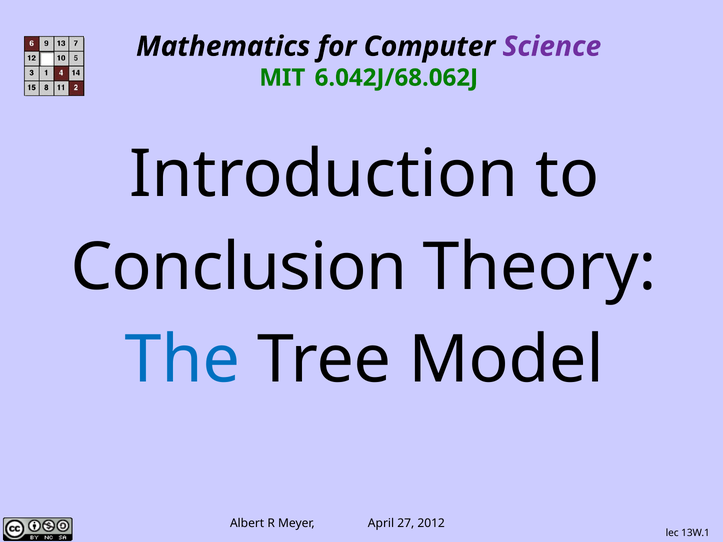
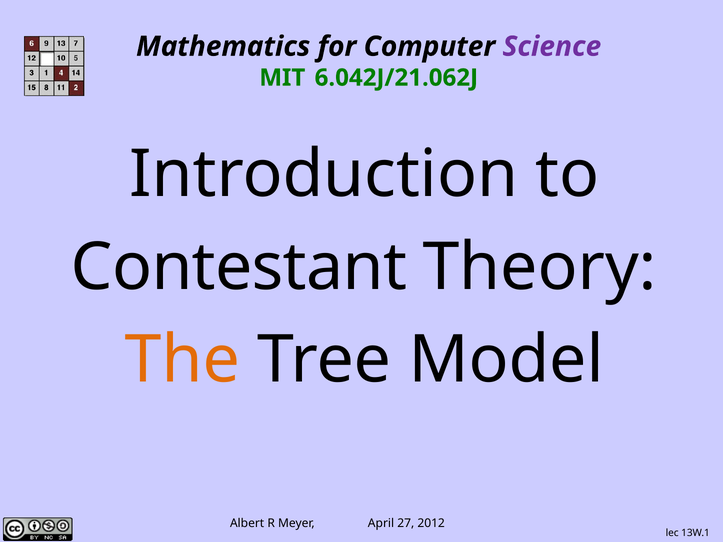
6.042J/68.062J: 6.042J/68.062J -> 6.042J/21.062J
Conclusion: Conclusion -> Contestant
The colour: blue -> orange
